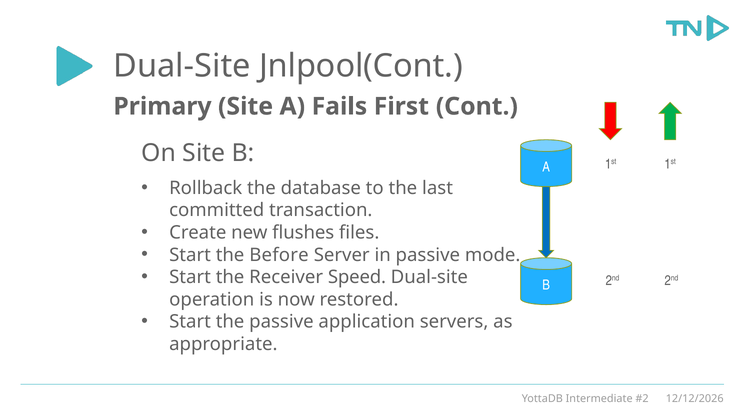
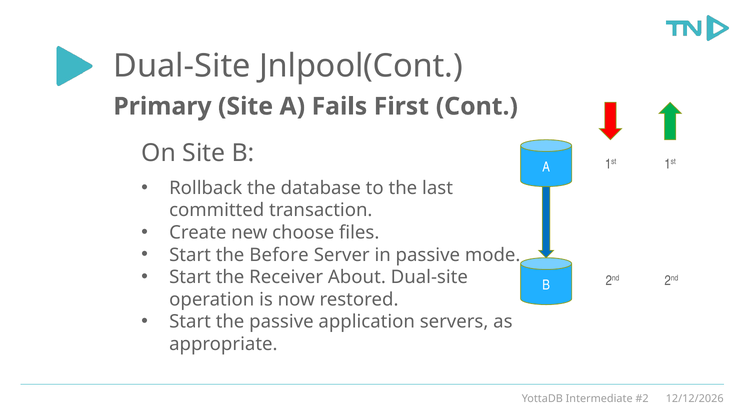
flushes: flushes -> choose
Speed: Speed -> About
